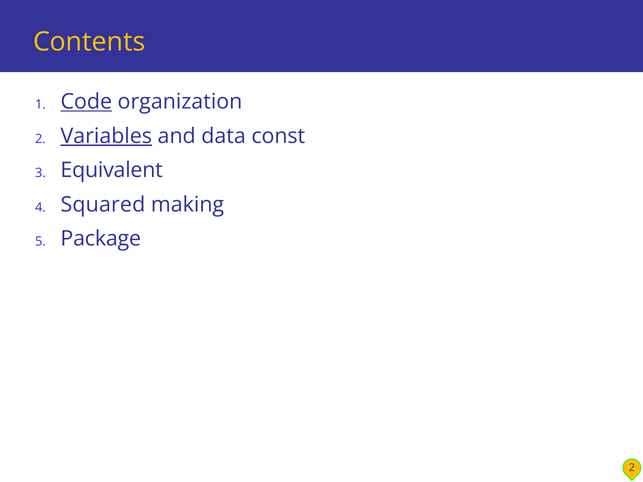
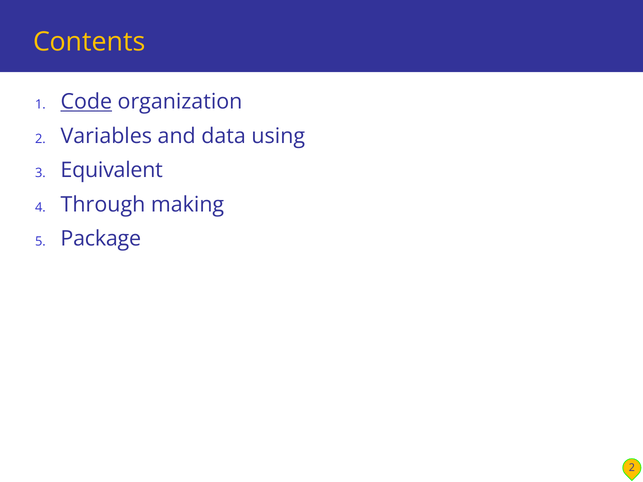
Variables underline: present -> none
const: const -> using
Squared: Squared -> Through
